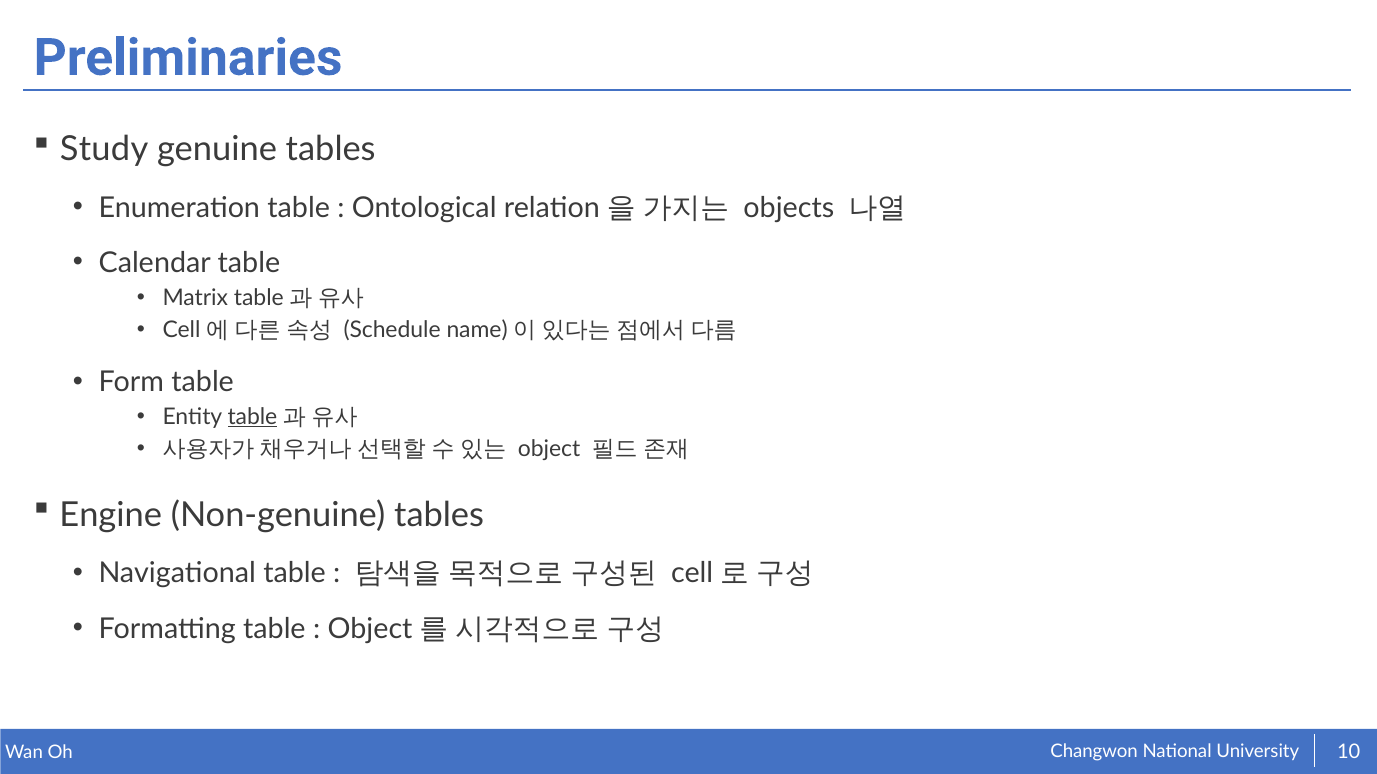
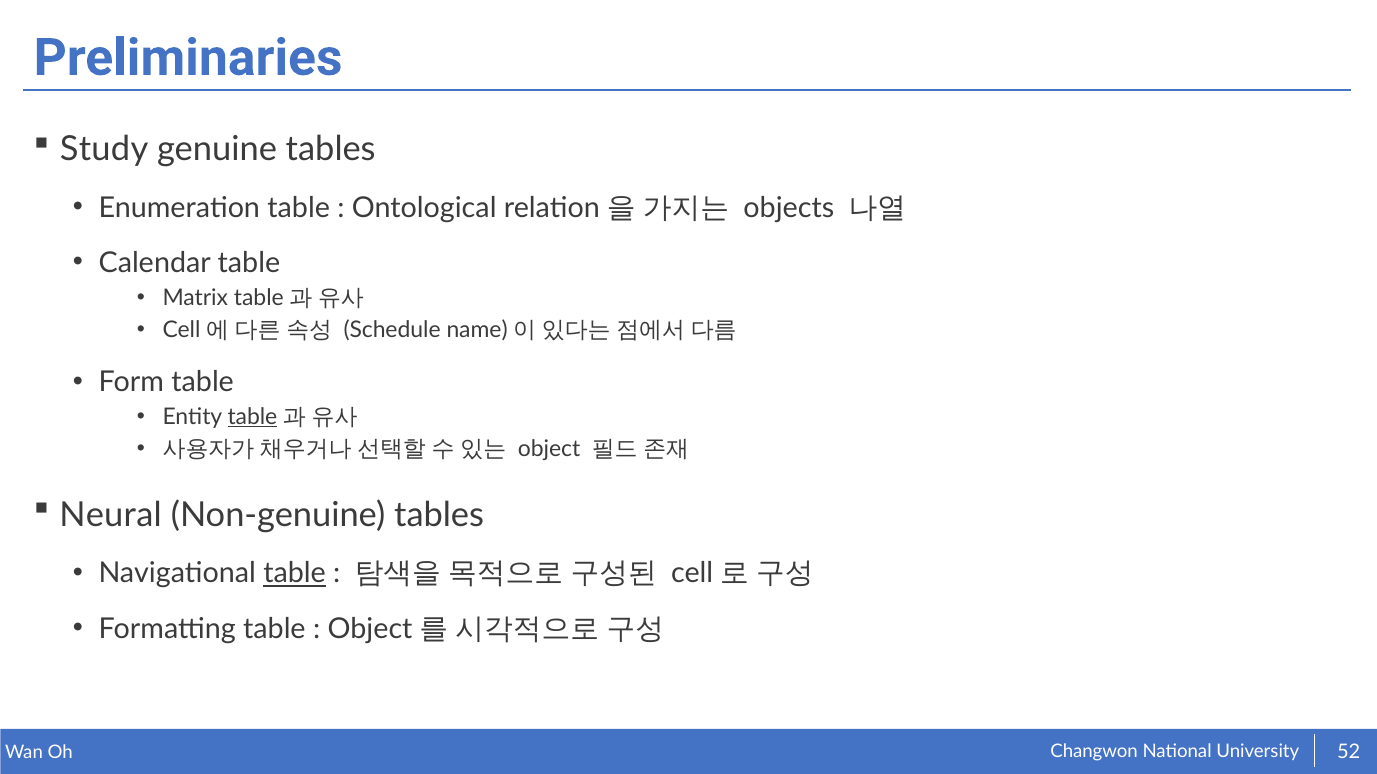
Engine: Engine -> Neural
table at (295, 574) underline: none -> present
10: 10 -> 52
